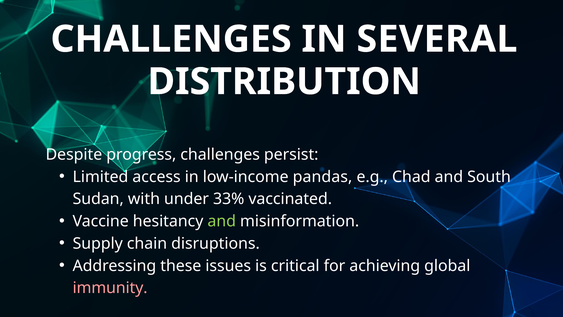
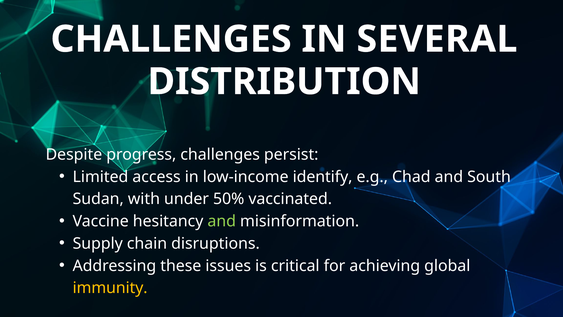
pandas: pandas -> identify
33%: 33% -> 50%
immunity colour: pink -> yellow
